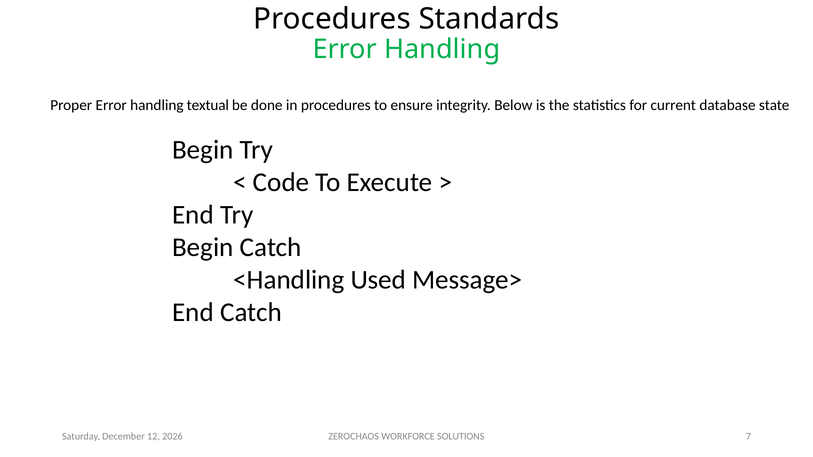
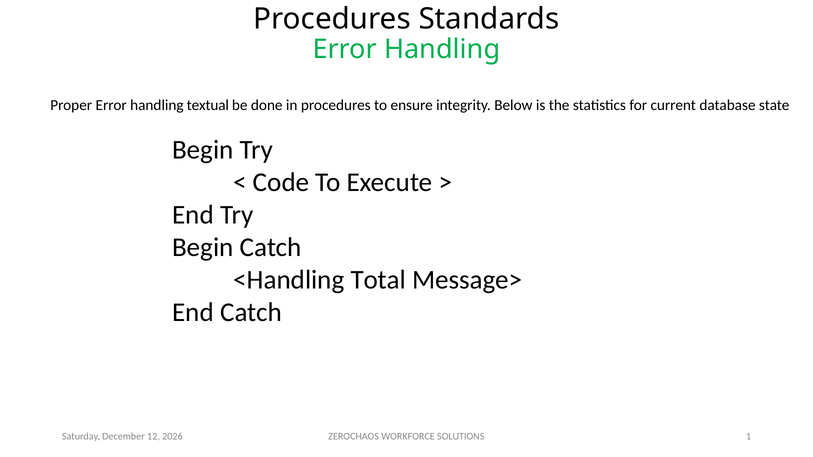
Used: Used -> Total
7: 7 -> 1
